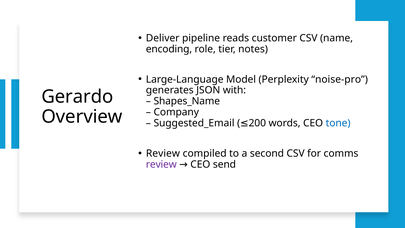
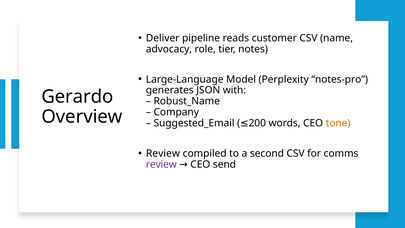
encoding: encoding -> advocacy
noise-pro: noise-pro -> notes-pro
Shapes_Name: Shapes_Name -> Robust_Name
tone colour: blue -> orange
